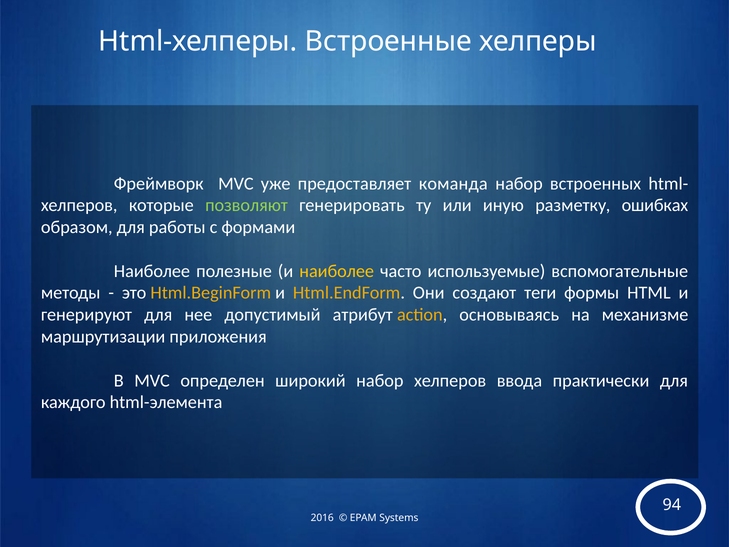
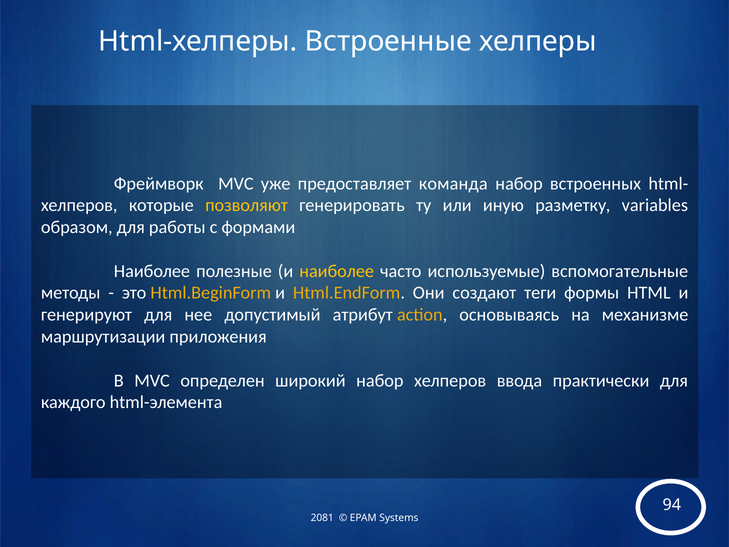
позволяют colour: light green -> yellow
ошибках: ошибках -> variables
2016: 2016 -> 2081
